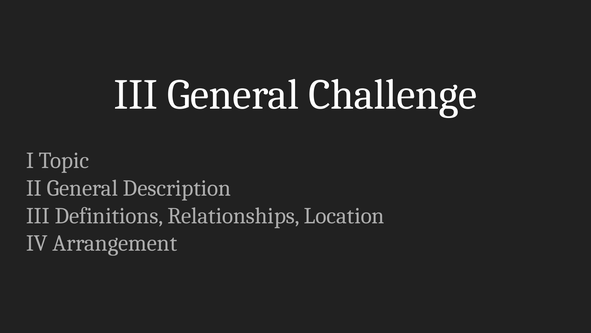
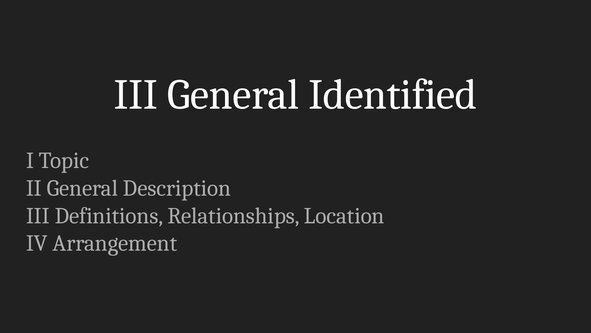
Challenge: Challenge -> Identified
